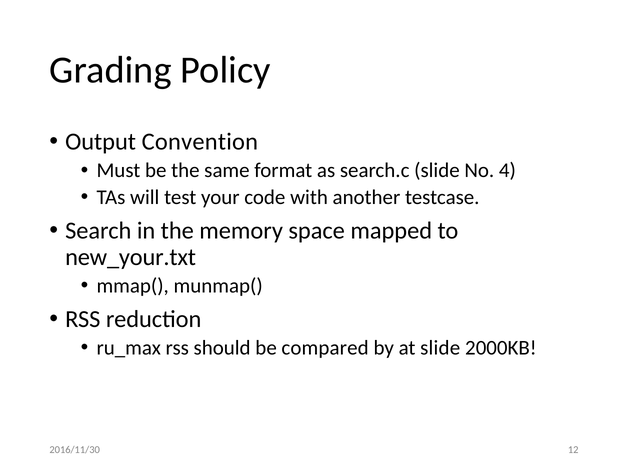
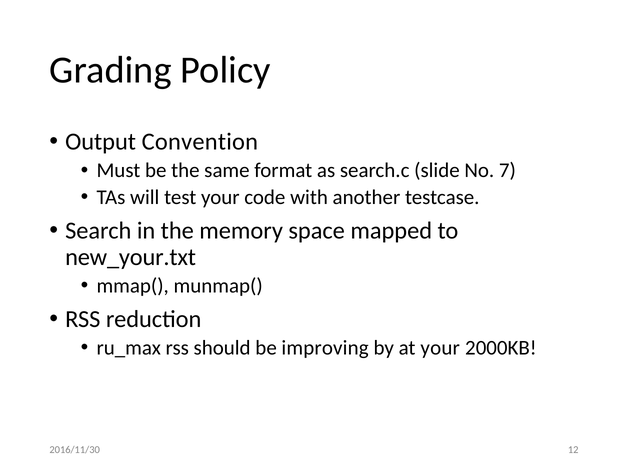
4: 4 -> 7
compared: compared -> improving
at slide: slide -> your
